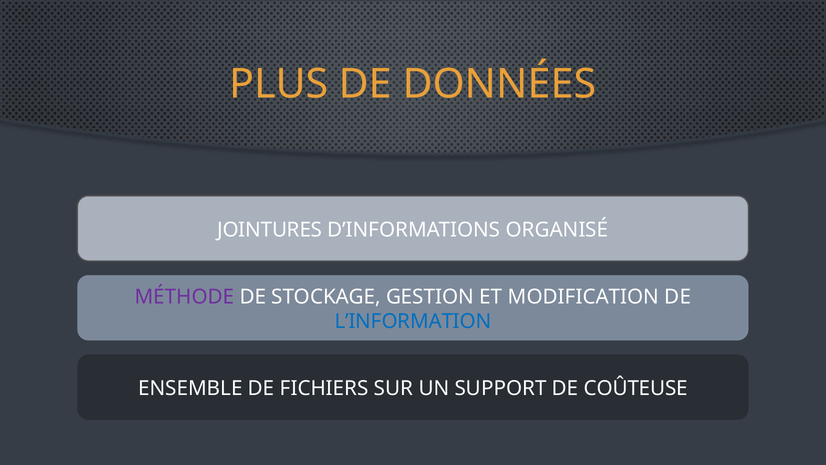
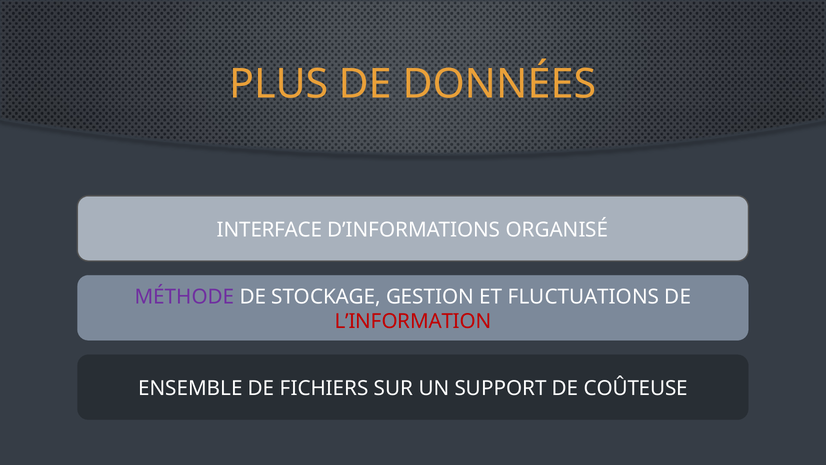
JOINTURES: JOINTURES -> INTERFACE
MODIFICATION: MODIFICATION -> FLUCTUATIONS
L’INFORMATION colour: blue -> red
